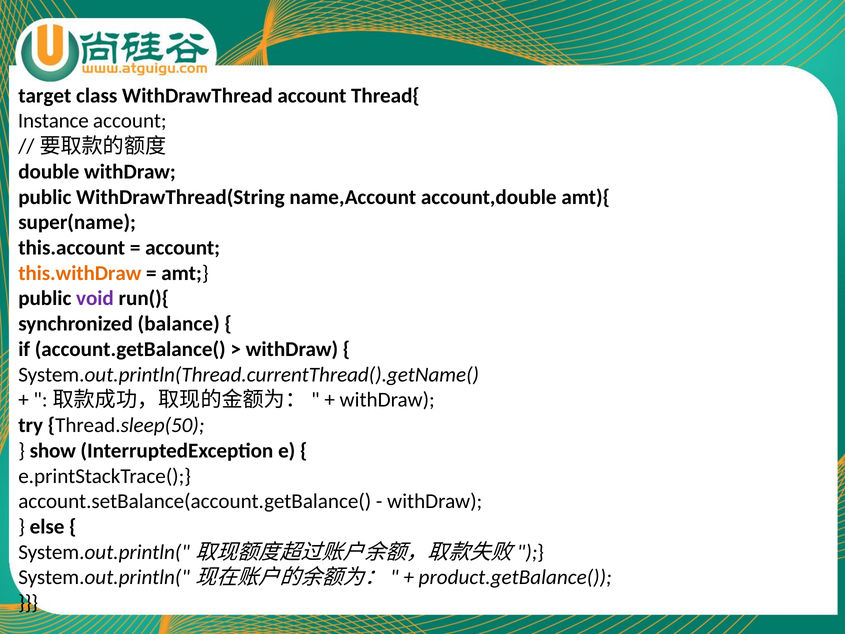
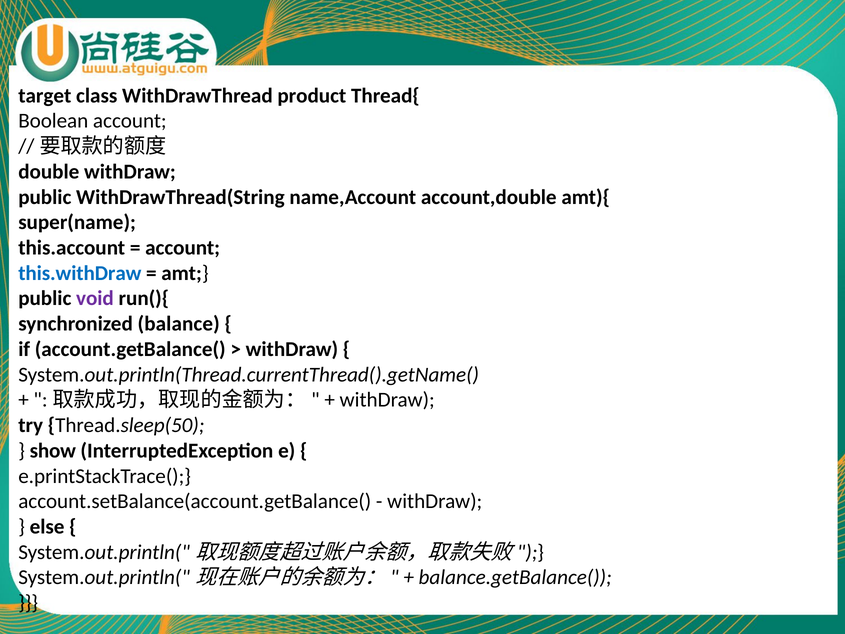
WithDrawThread account: account -> product
Instance: Instance -> Boolean
this.withDraw colour: orange -> blue
product.getBalance(: product.getBalance( -> balance.getBalance(
